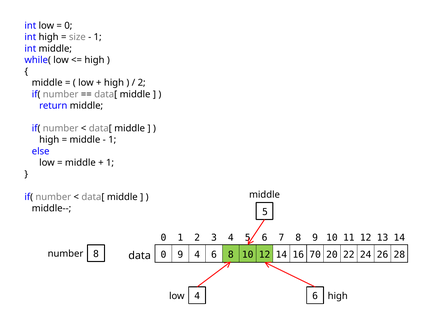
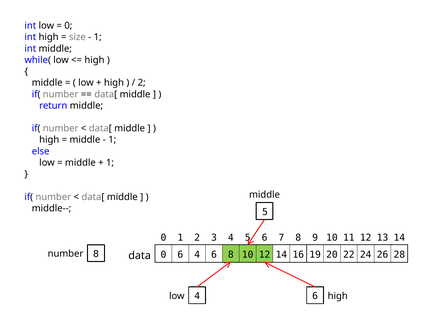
0 9: 9 -> 6
70: 70 -> 19
